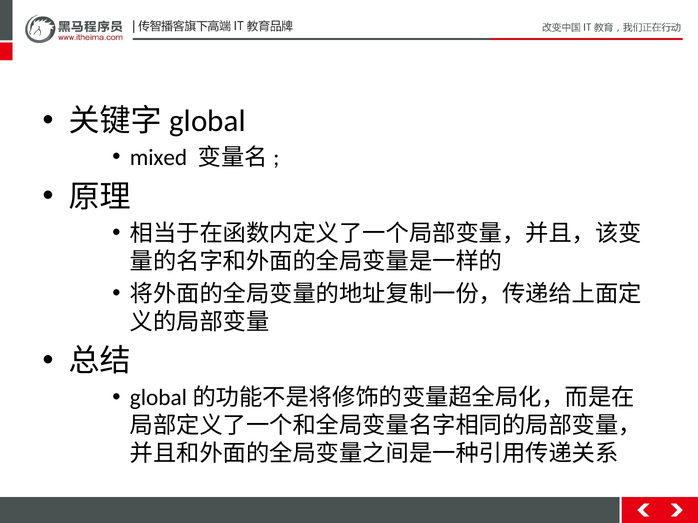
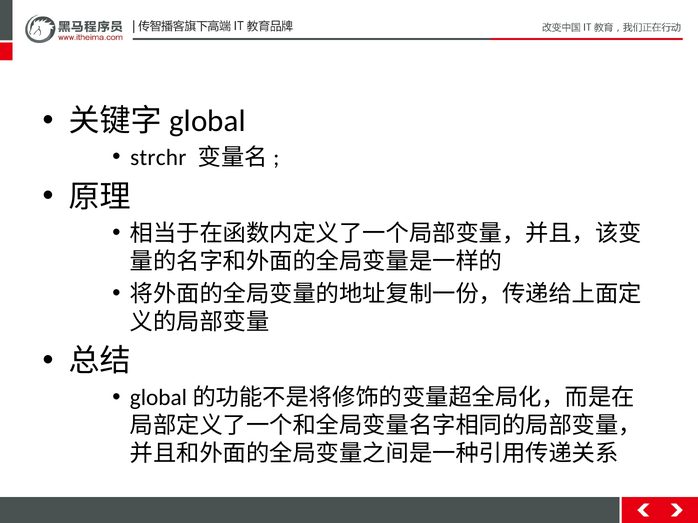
mixed: mixed -> strchr
